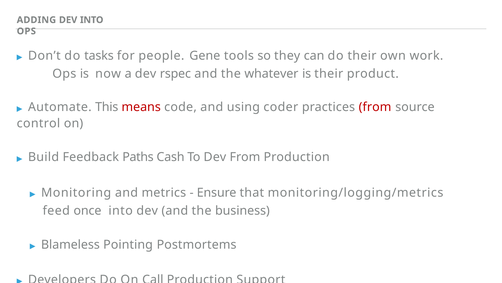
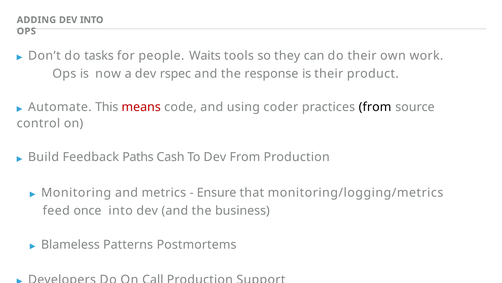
Gene: Gene -> Waits
whatever: whatever -> response
from at (375, 107) colour: red -> black
Pointing: Pointing -> Patterns
